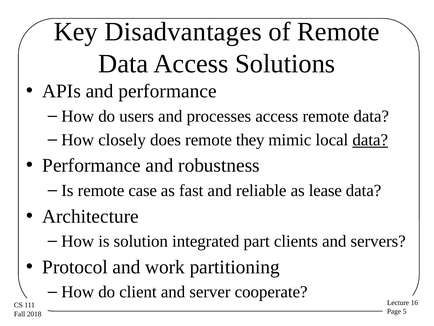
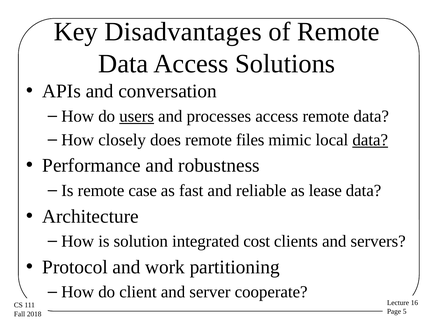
and performance: performance -> conversation
users underline: none -> present
they: they -> files
part: part -> cost
